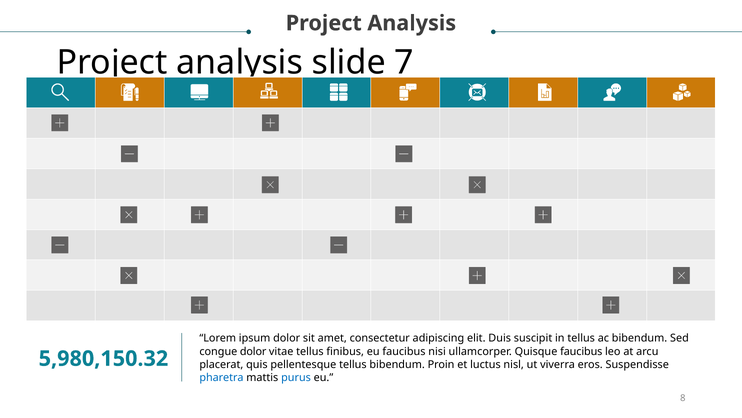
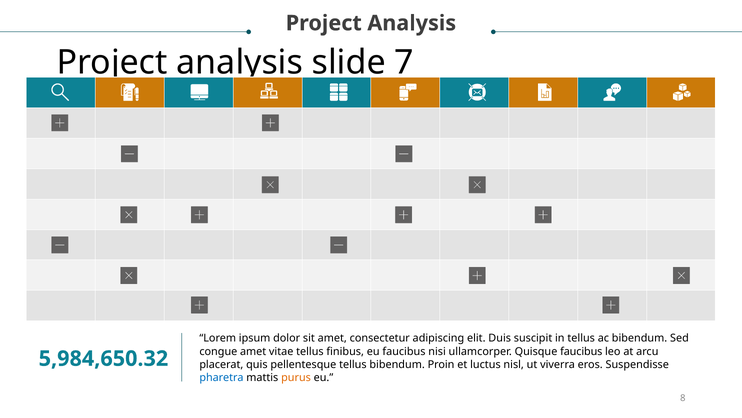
congue dolor: dolor -> amet
5,980,150.32: 5,980,150.32 -> 5,984,650.32
purus colour: blue -> orange
